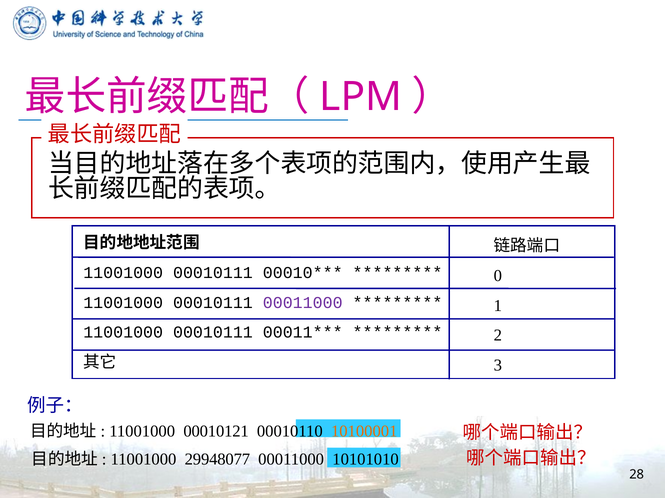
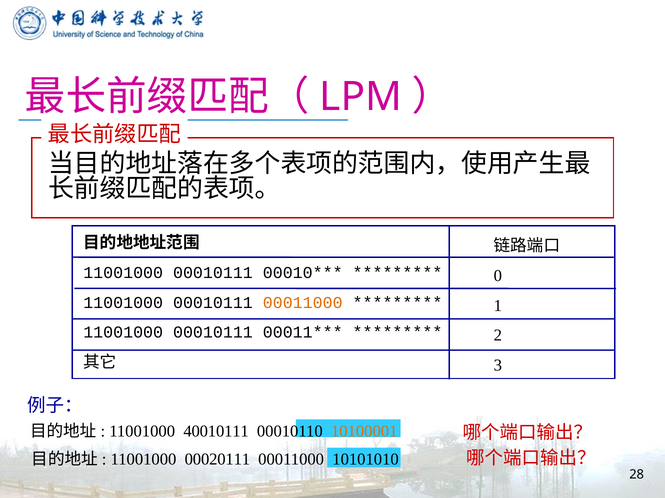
00011000 at (303, 303) colour: purple -> orange
00010121: 00010121 -> 40010111
29948077: 29948077 -> 00020111
